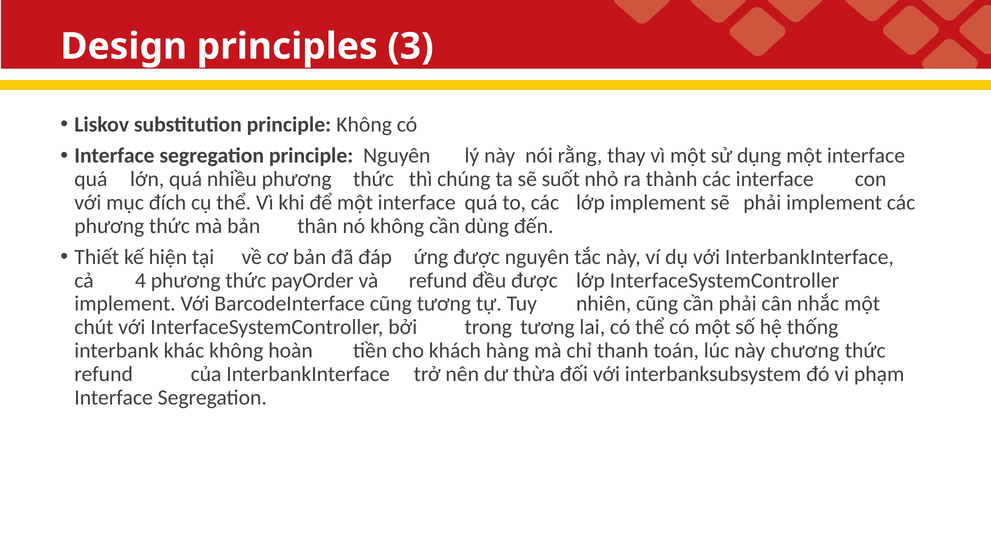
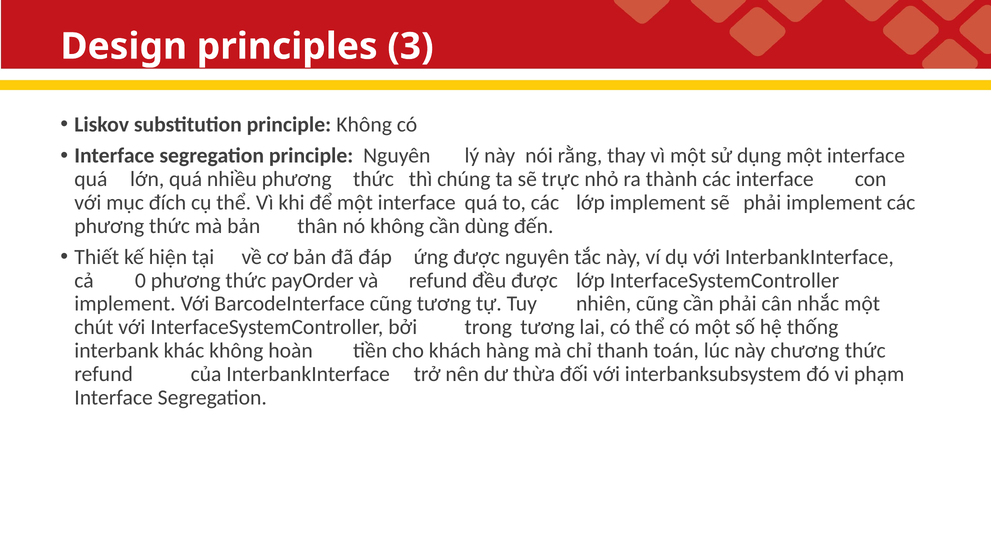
suốt: suốt -> trực
4: 4 -> 0
